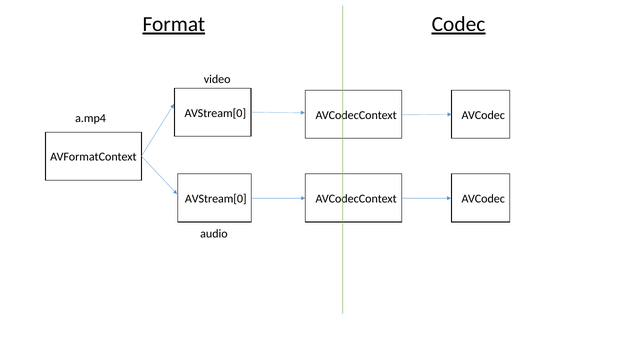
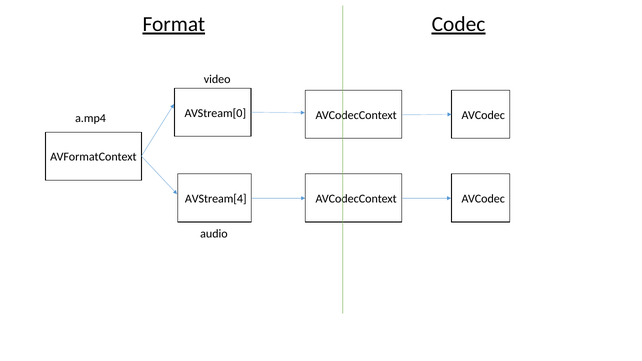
AVStream[0 at (216, 199): AVStream[0 -> AVStream[4
